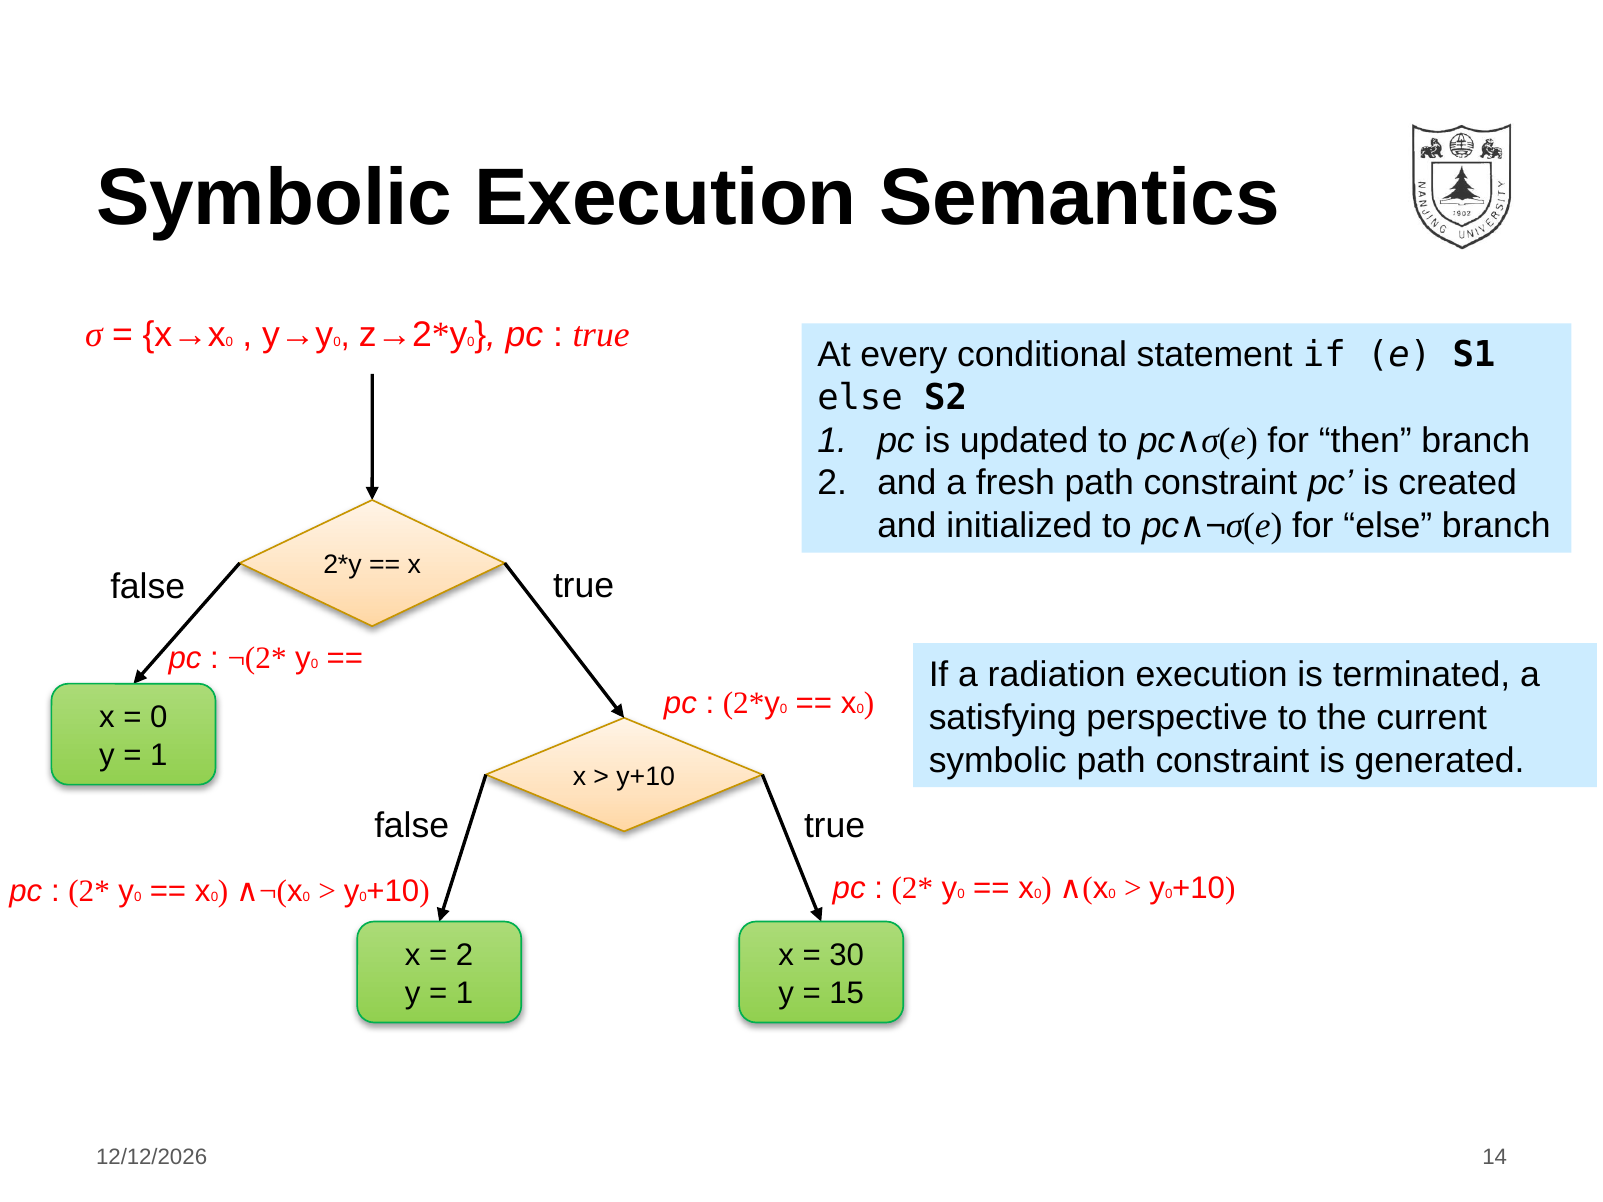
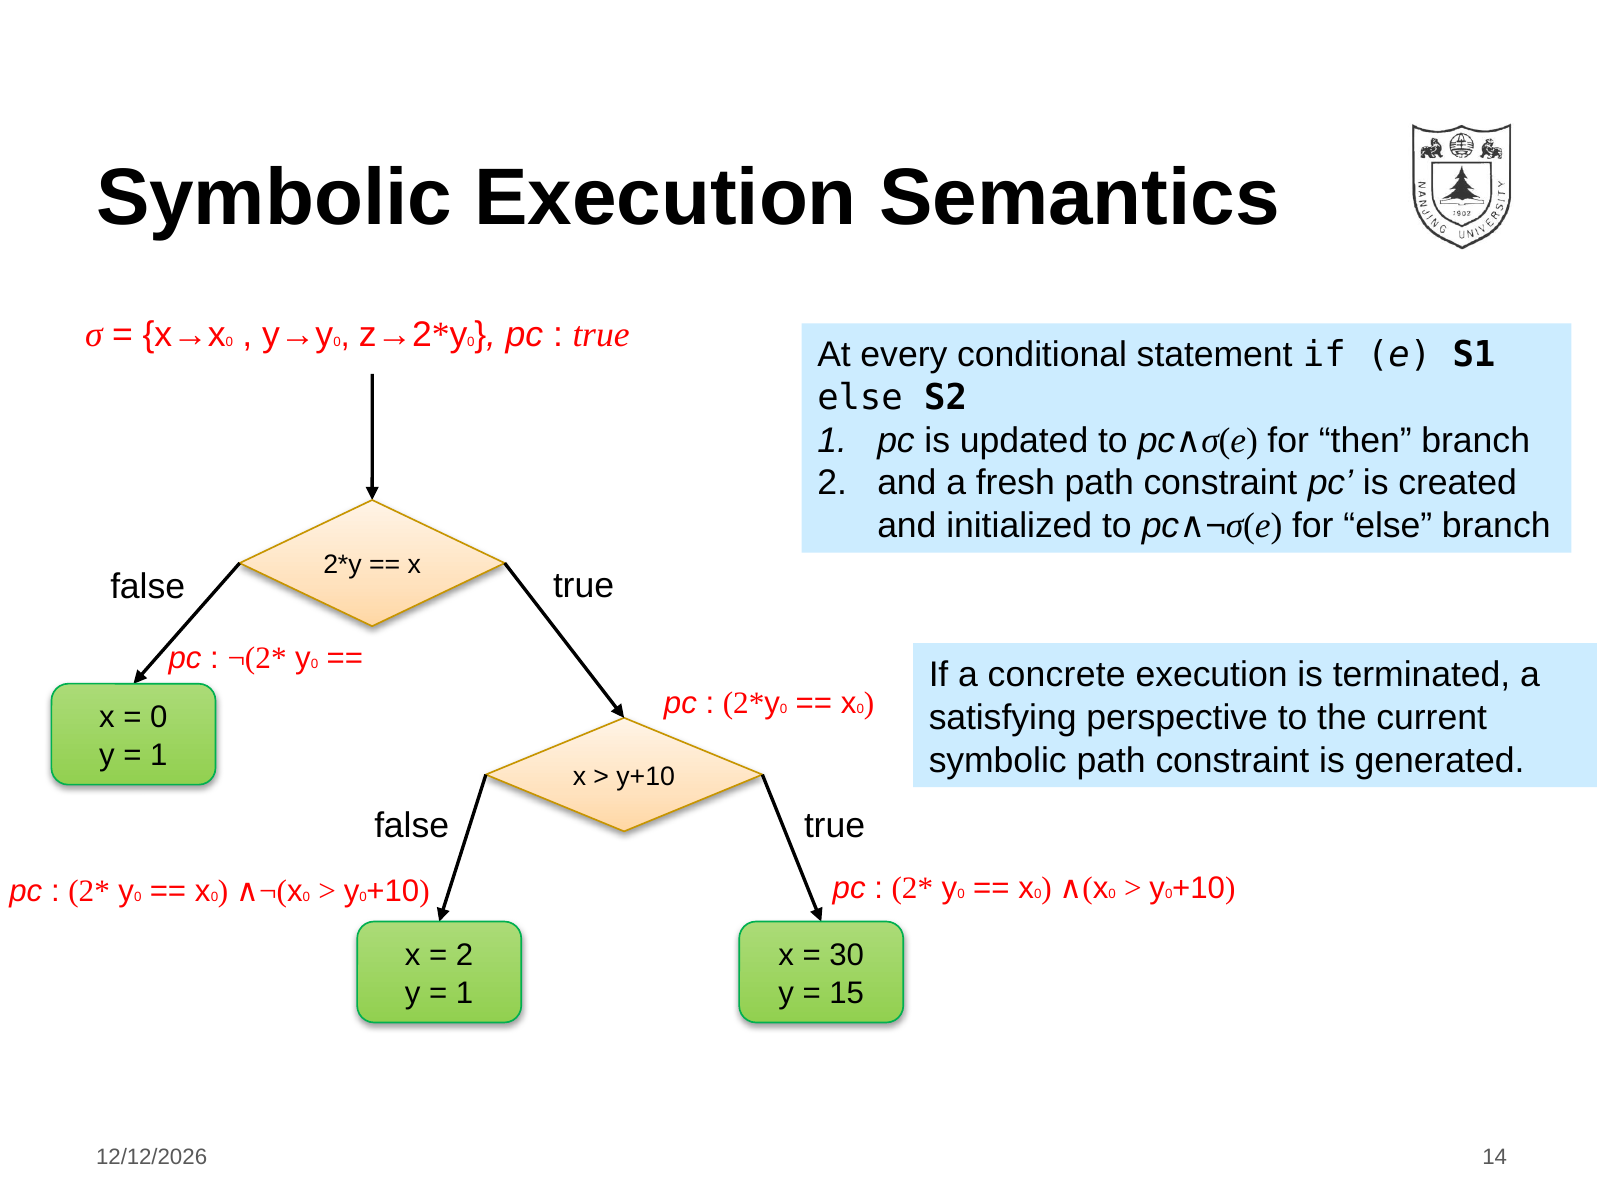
radiation: radiation -> concrete
